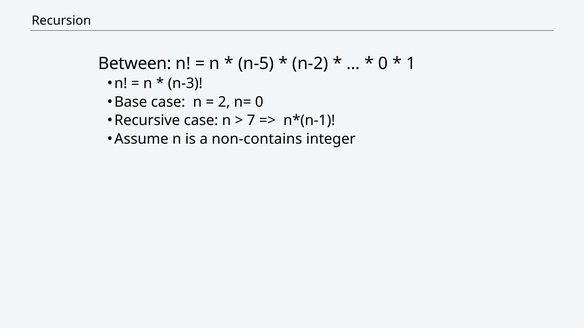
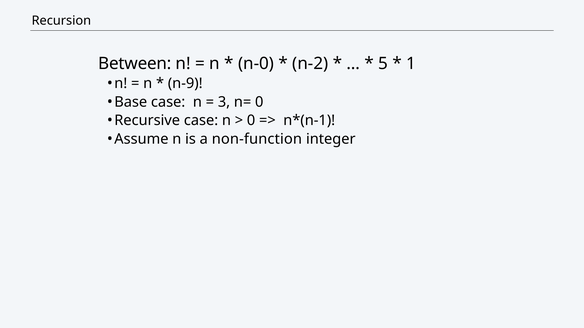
n-5: n-5 -> n-0
0 at (383, 64): 0 -> 5
n-3: n-3 -> n-9
2: 2 -> 3
7 at (251, 121): 7 -> 0
non-contains: non-contains -> non-function
